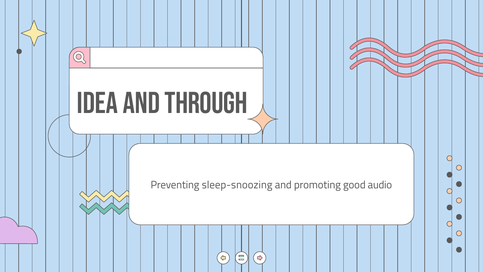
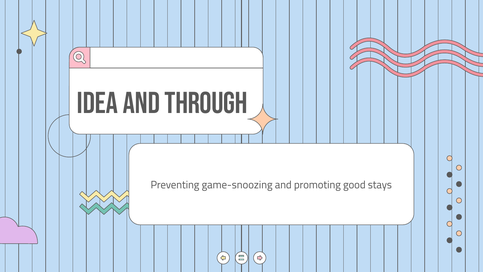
sleep-snoozing: sleep-snoozing -> game-snoozing
audio: audio -> stays
